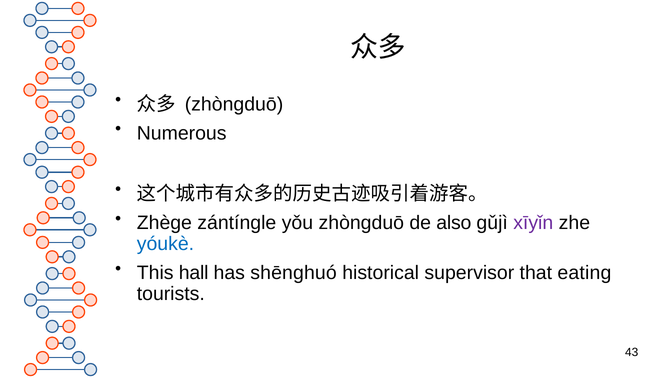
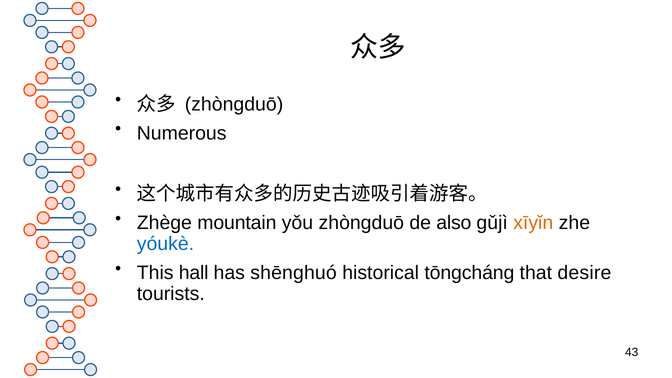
zántíngle: zántíngle -> mountain
xīyǐn colour: purple -> orange
supervisor: supervisor -> tōngcháng
eating: eating -> desire
